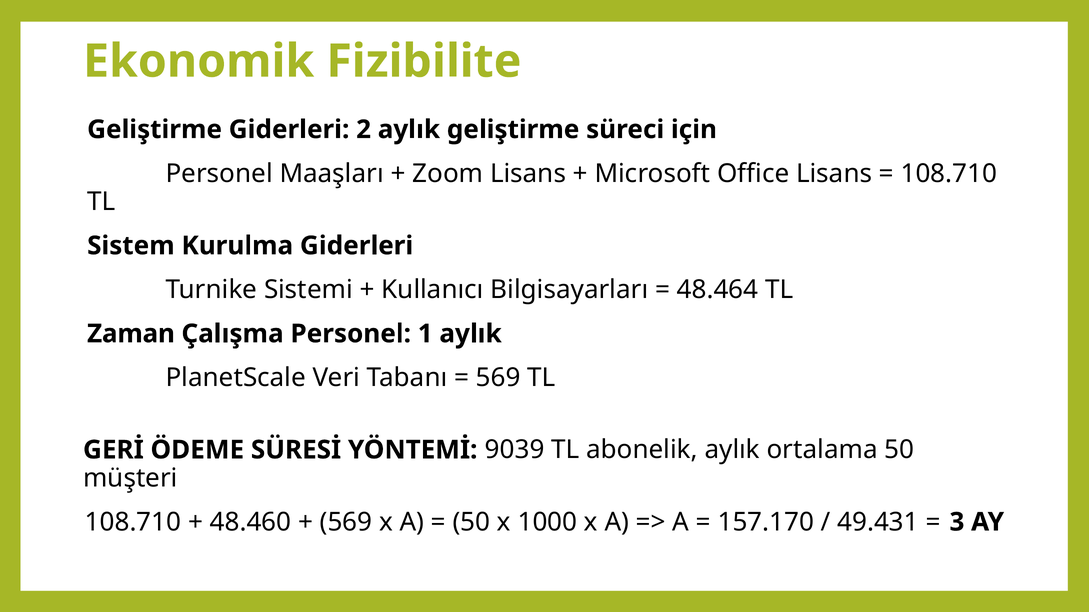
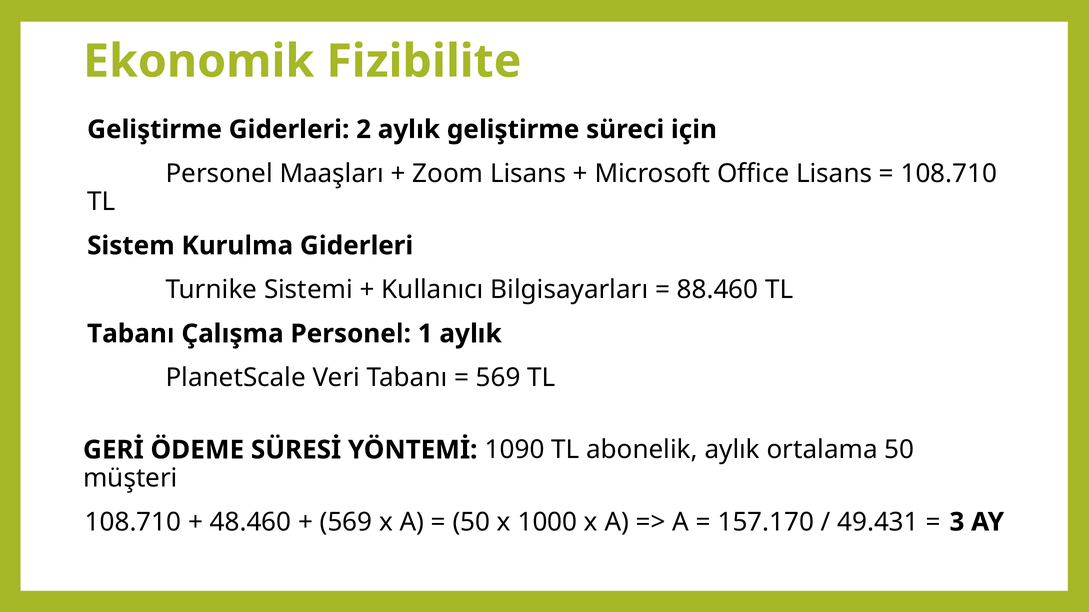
48.464: 48.464 -> 88.460
Zaman at (131, 334): Zaman -> Tabanı
9039: 9039 -> 1090
